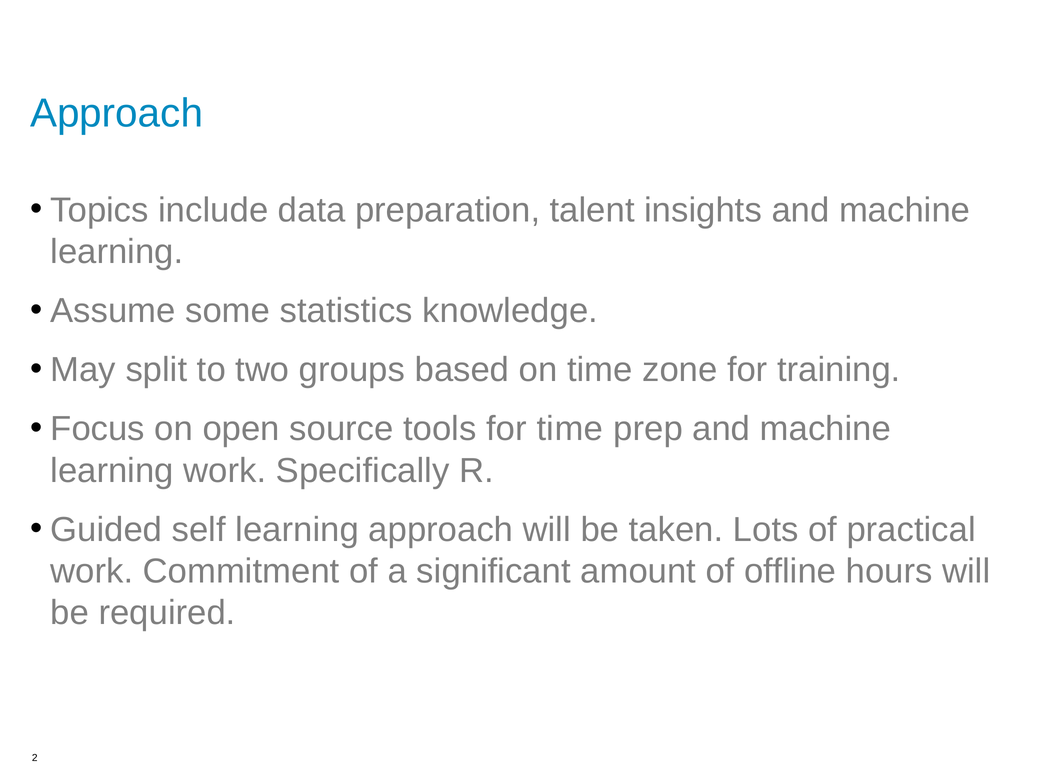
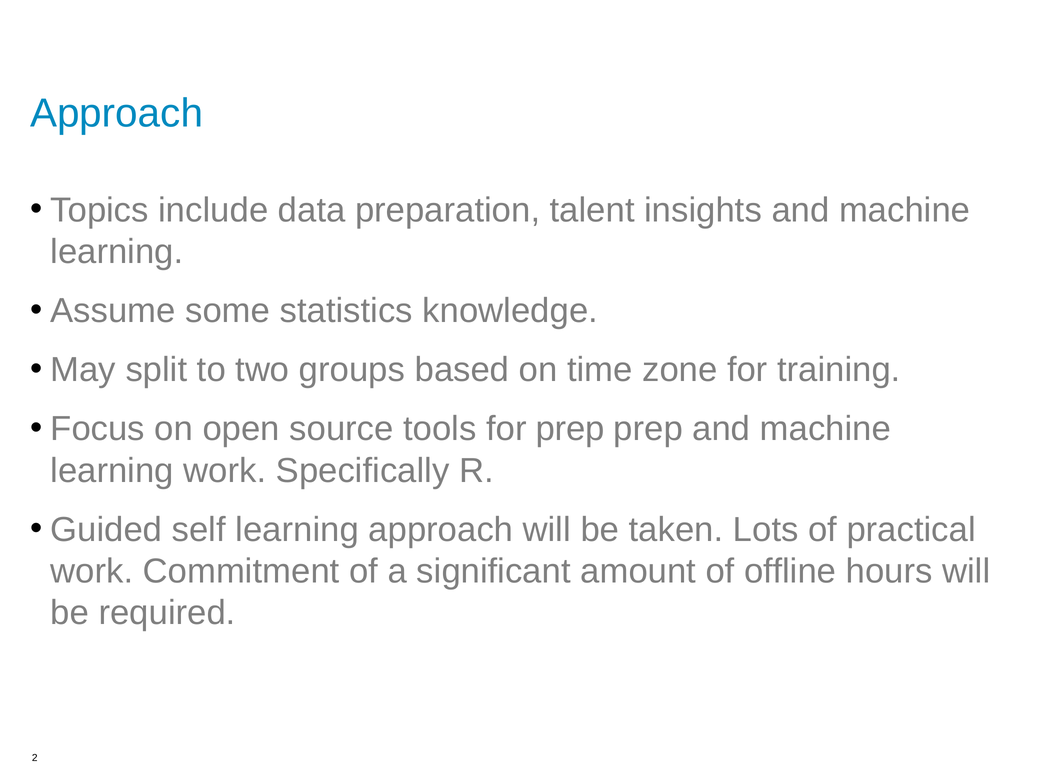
for time: time -> prep
